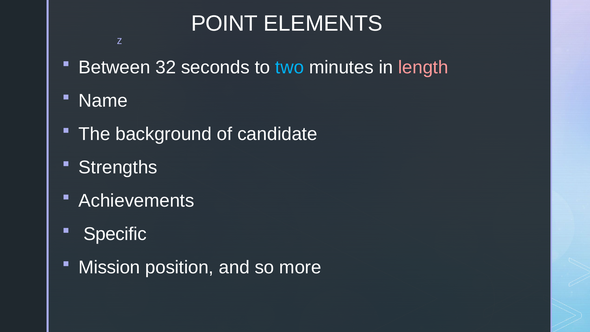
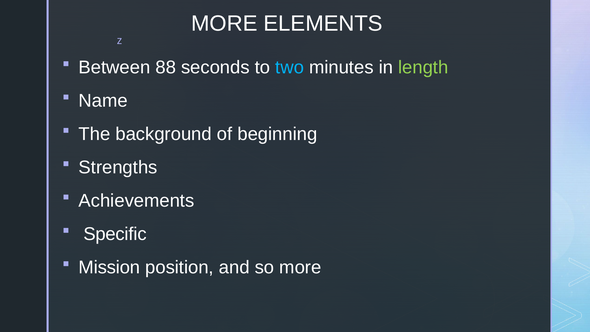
POINT at (224, 23): POINT -> MORE
32: 32 -> 88
length colour: pink -> light green
candidate: candidate -> beginning
